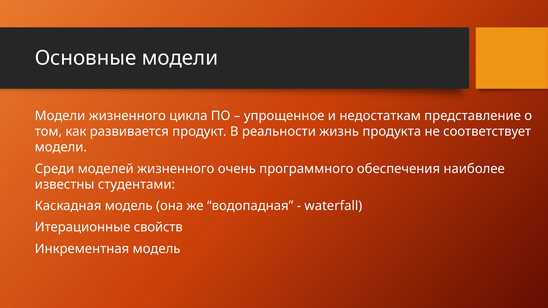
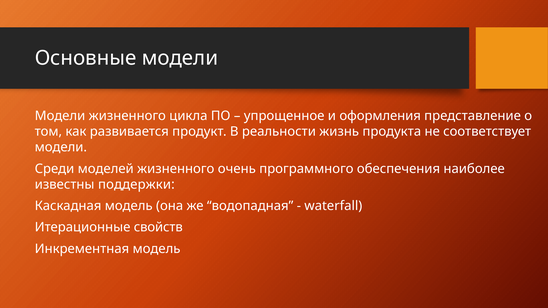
недостаткам: недостаткам -> оформления
студентами: студентами -> поддержки
